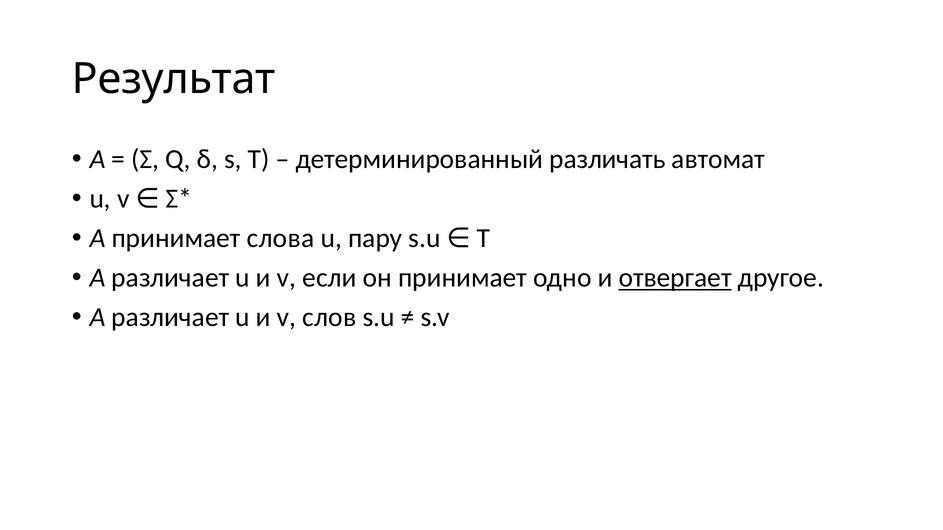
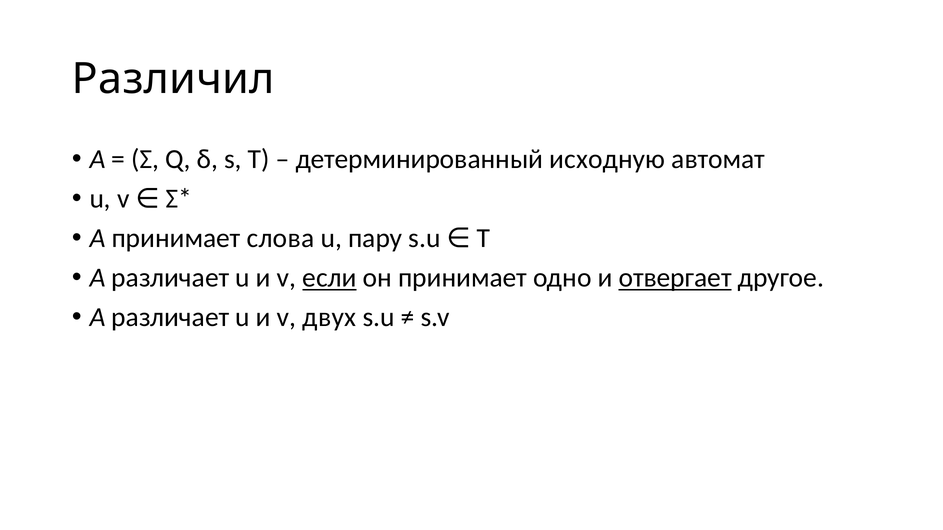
Результат: Результат -> Различил
различать: различать -> исходную
если underline: none -> present
слов: слов -> двух
